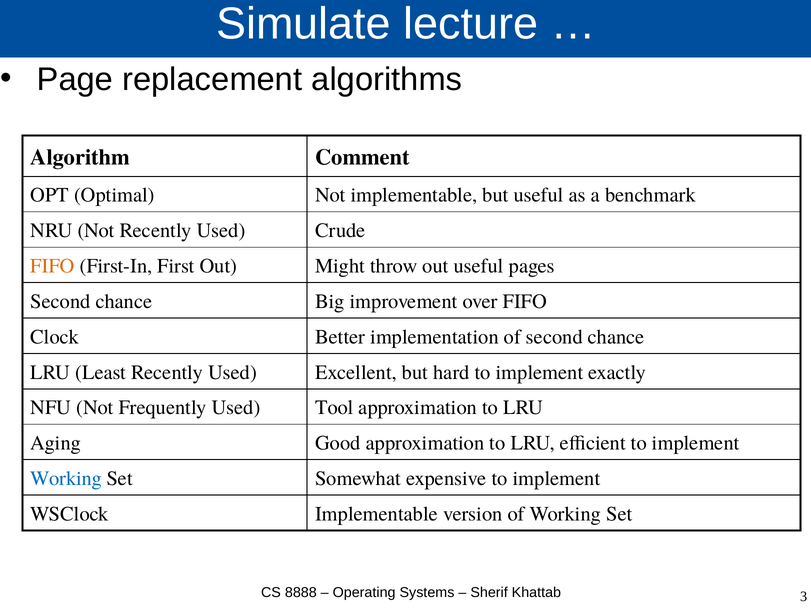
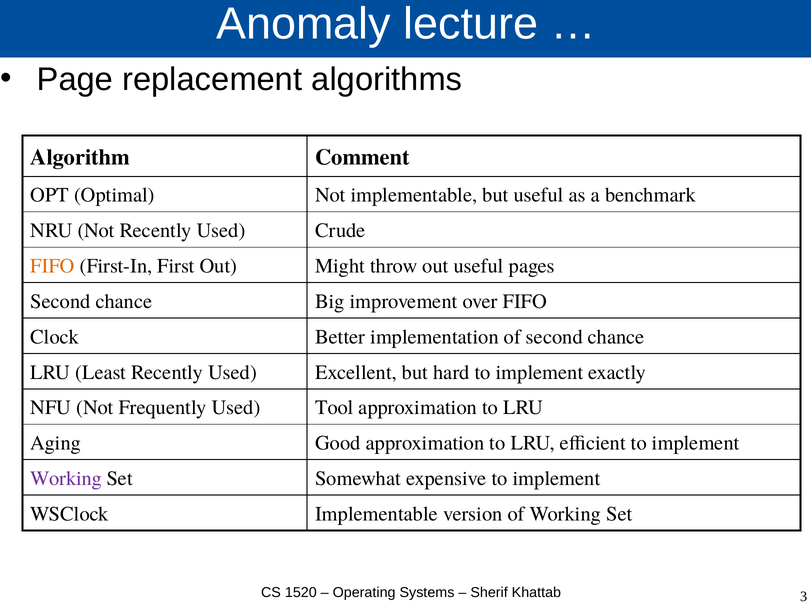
Simulate: Simulate -> Anomaly
Working at (66, 479) colour: blue -> purple
8888: 8888 -> 1520
